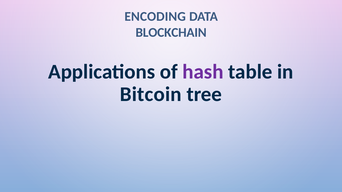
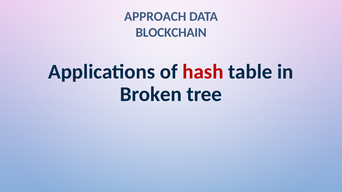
ENCODING: ENCODING -> APPROACH
hash colour: purple -> red
Bitcoin: Bitcoin -> Broken
